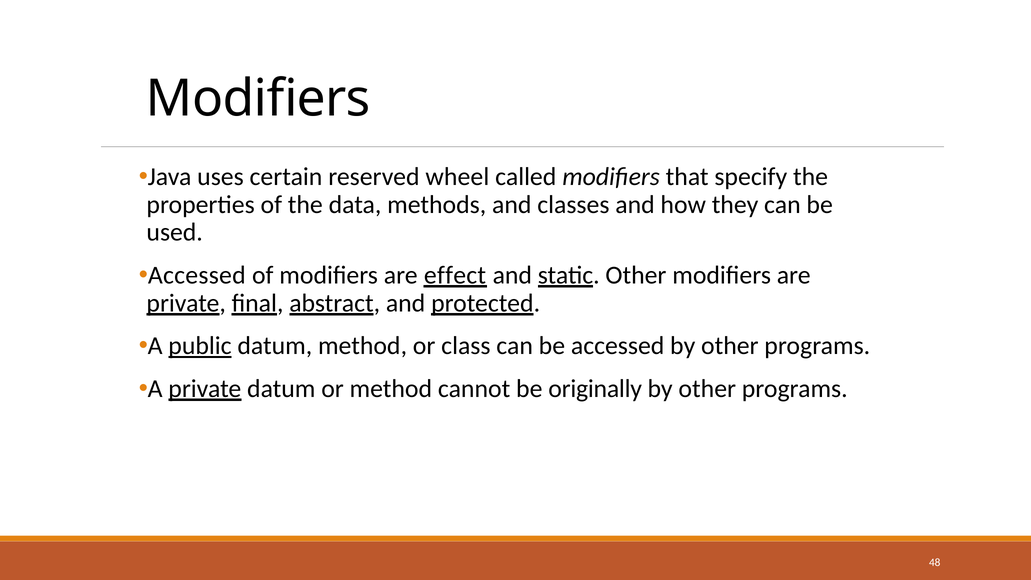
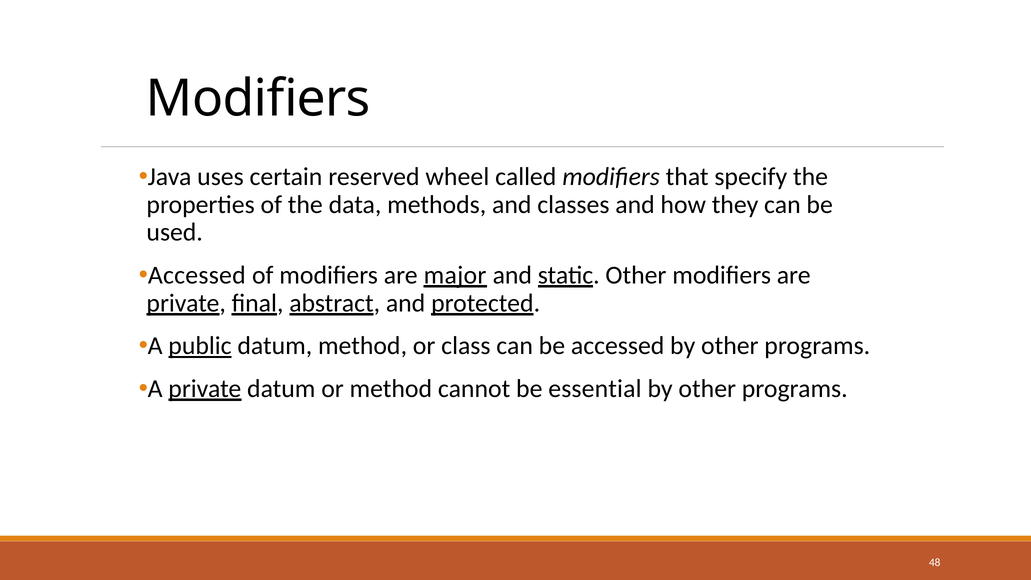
effect: effect -> major
originally: originally -> essential
